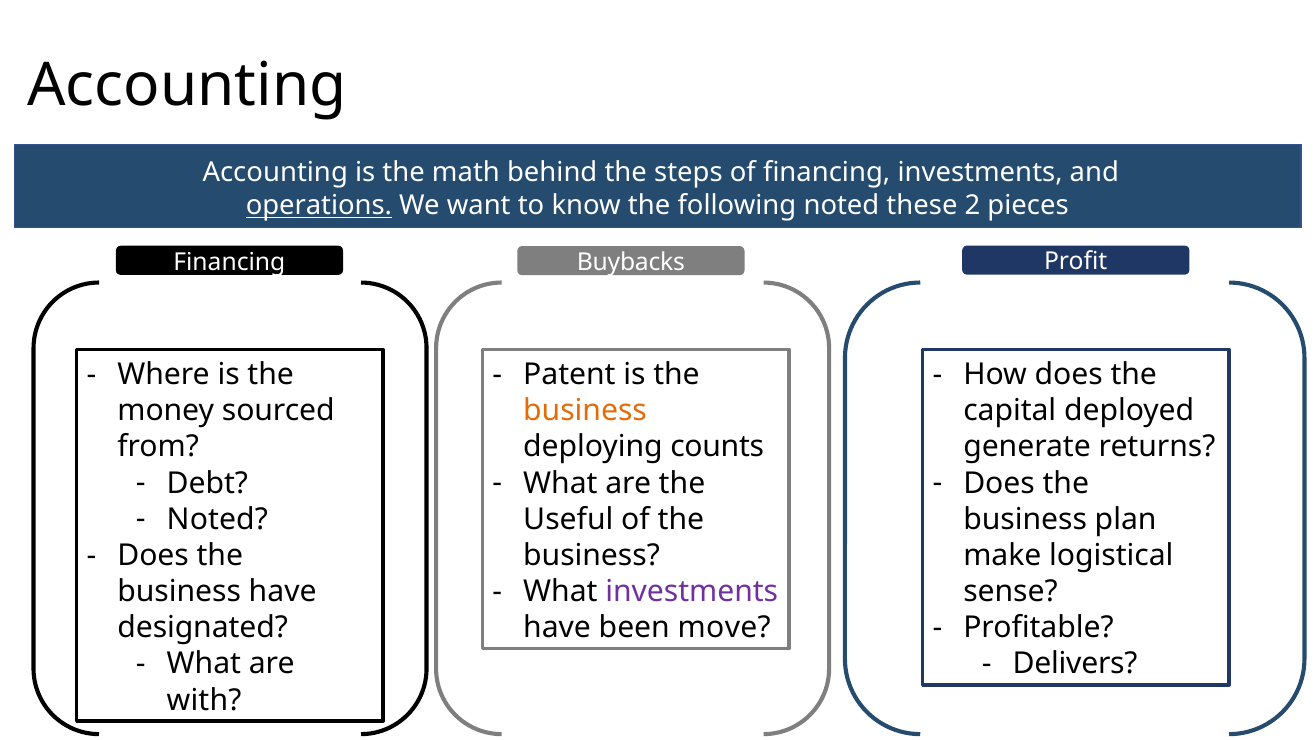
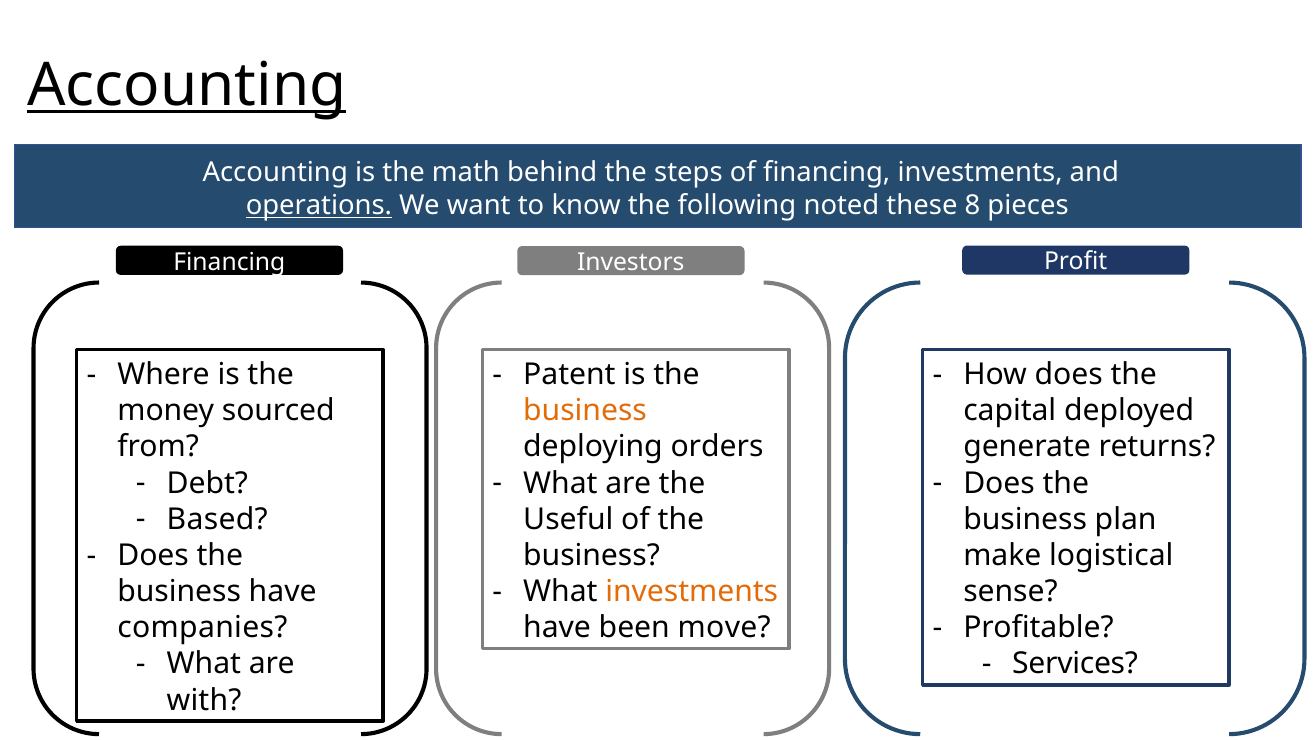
Accounting at (187, 85) underline: none -> present
2: 2 -> 8
Buybacks: Buybacks -> Investors
counts: counts -> orders
Noted at (217, 519): Noted -> Based
investments at (692, 592) colour: purple -> orange
designated: designated -> companies
Delivers: Delivers -> Services
